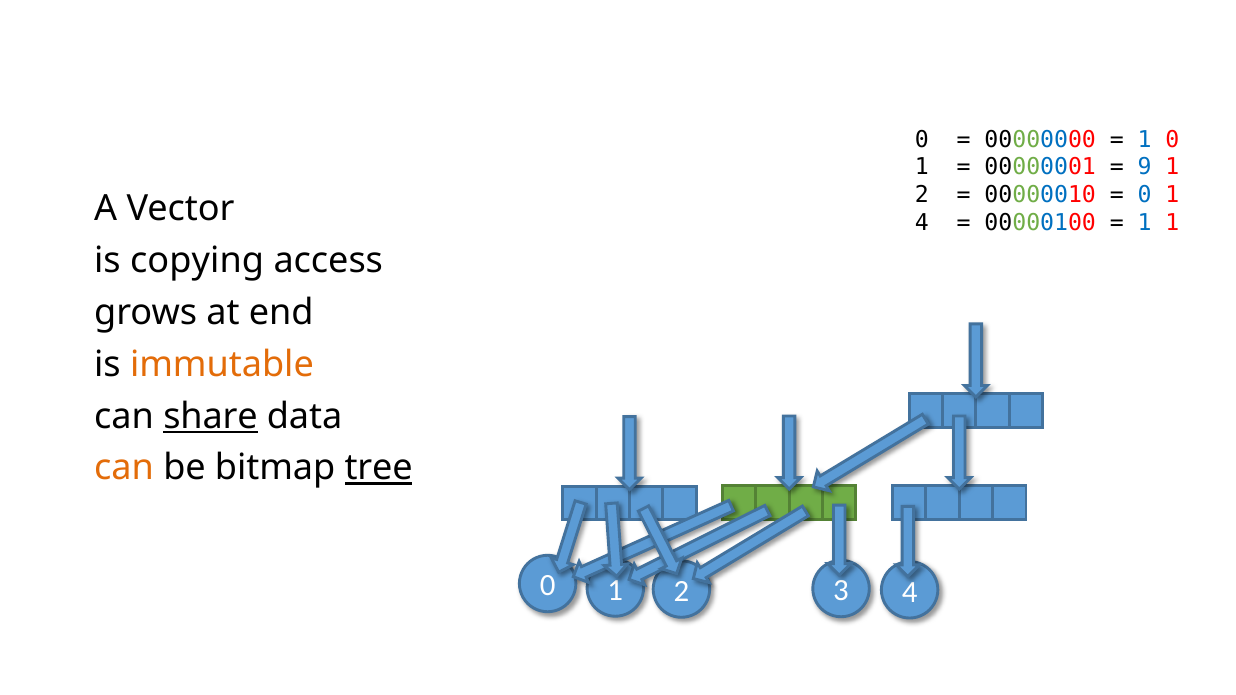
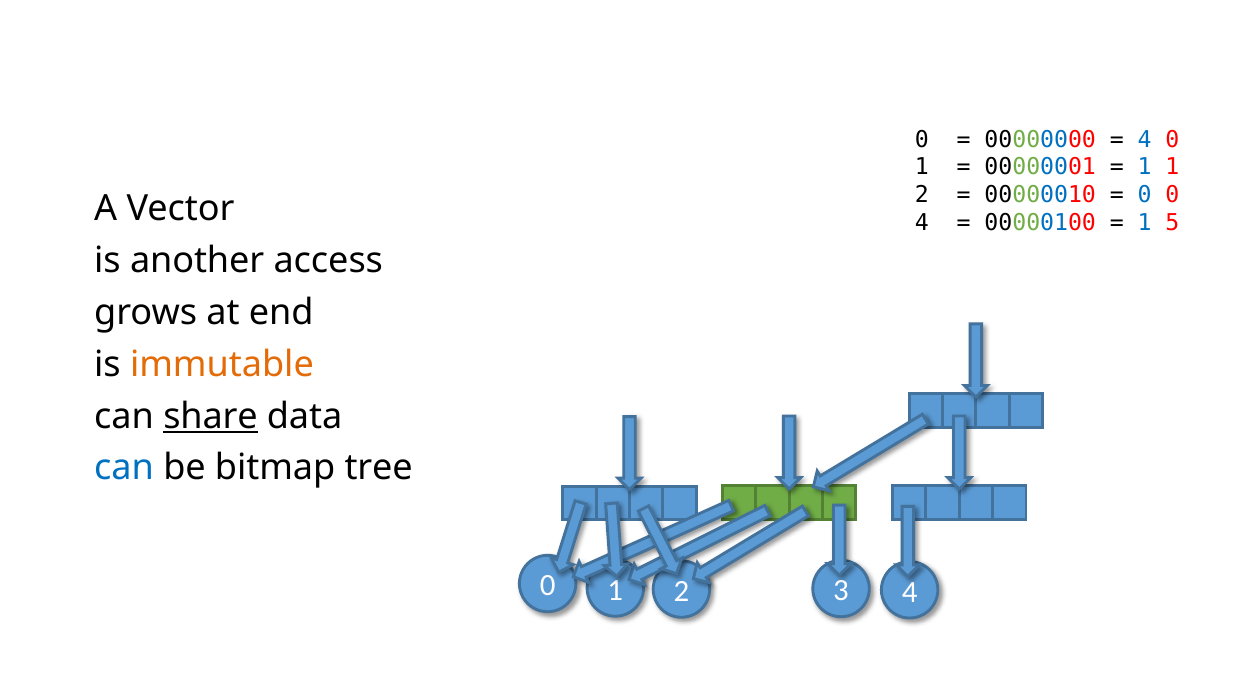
1 at (1145, 140): 1 -> 4
9 at (1145, 167): 9 -> 1
1 at (1172, 195): 1 -> 0
1 1: 1 -> 5
copying: copying -> another
can at (124, 468) colour: orange -> blue
tree underline: present -> none
